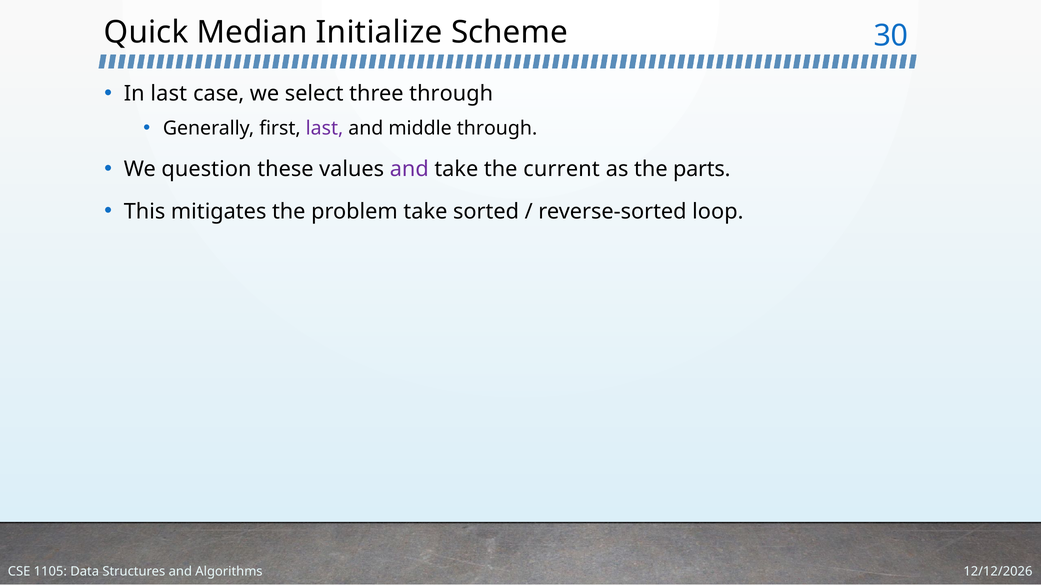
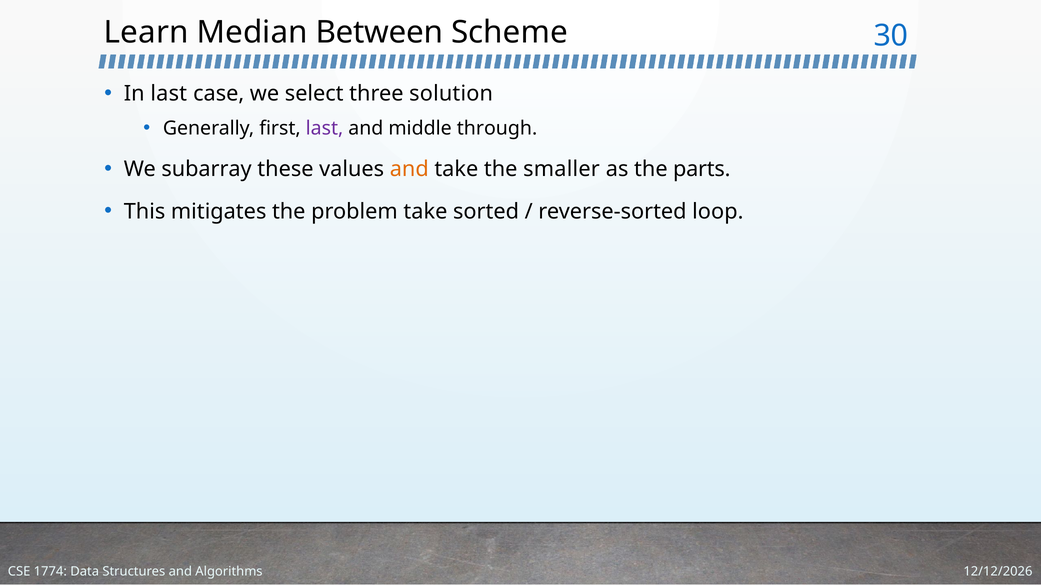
Quick: Quick -> Learn
Initialize: Initialize -> Between
three through: through -> solution
question: question -> subarray
and at (409, 169) colour: purple -> orange
current: current -> smaller
1105: 1105 -> 1774
